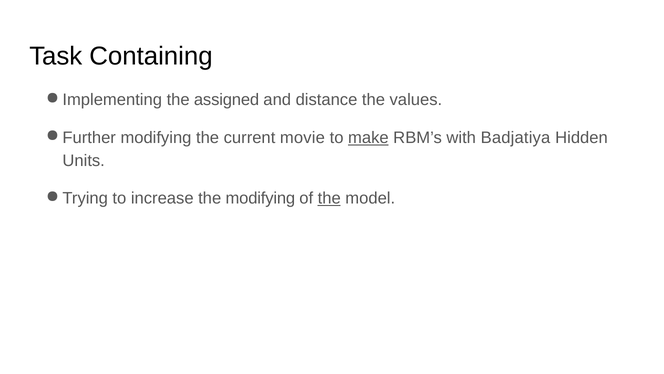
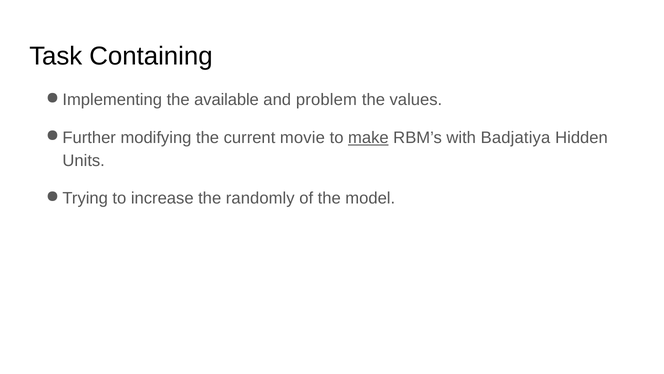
assigned: assigned -> available
distance: distance -> problem
the modifying: modifying -> randomly
the at (329, 198) underline: present -> none
